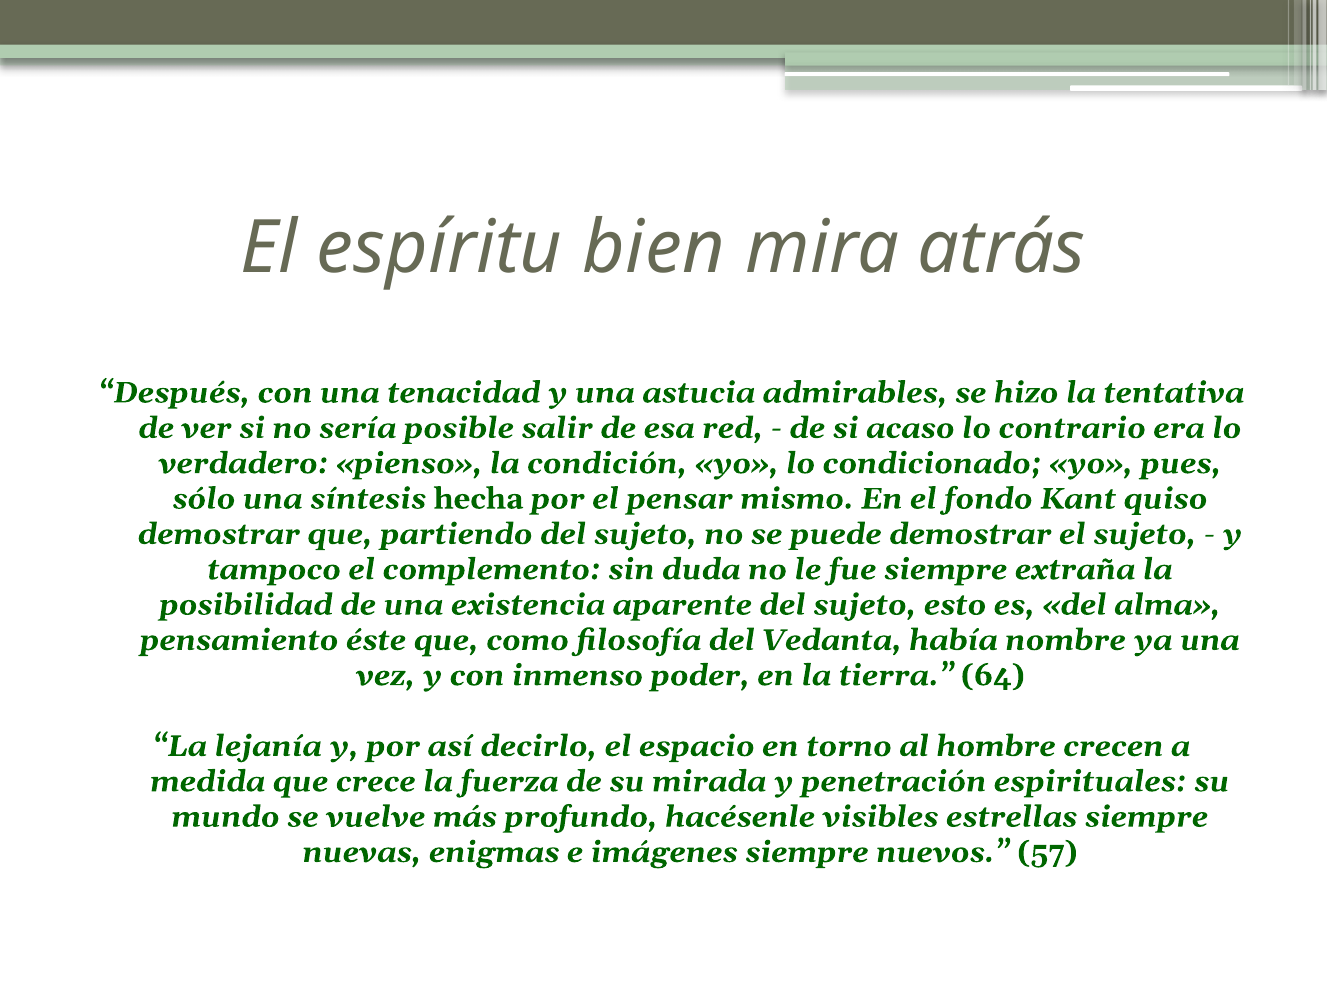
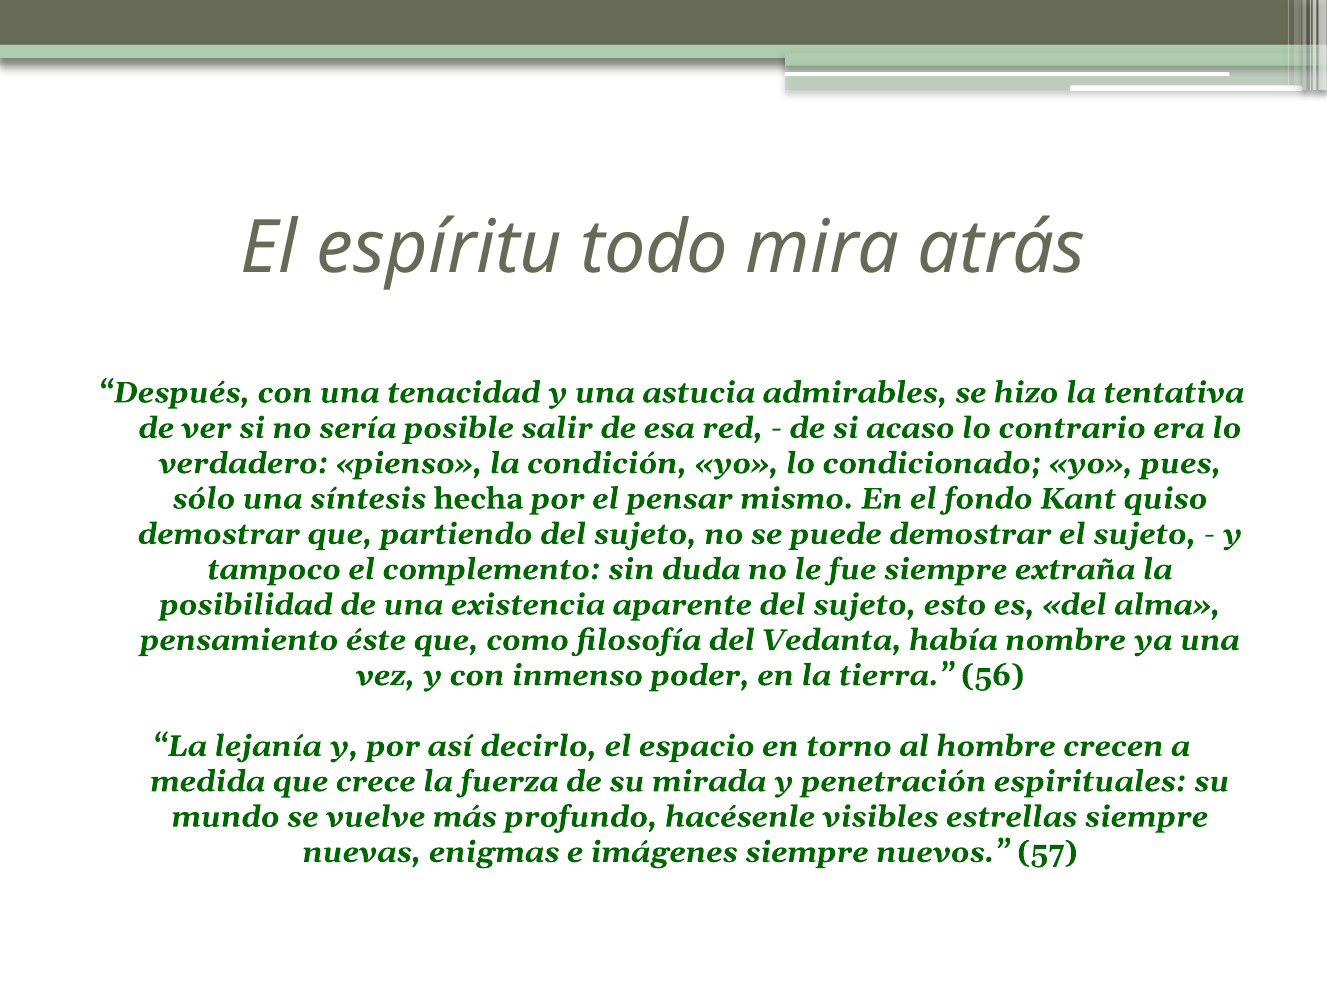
bien: bien -> todo
64: 64 -> 56
